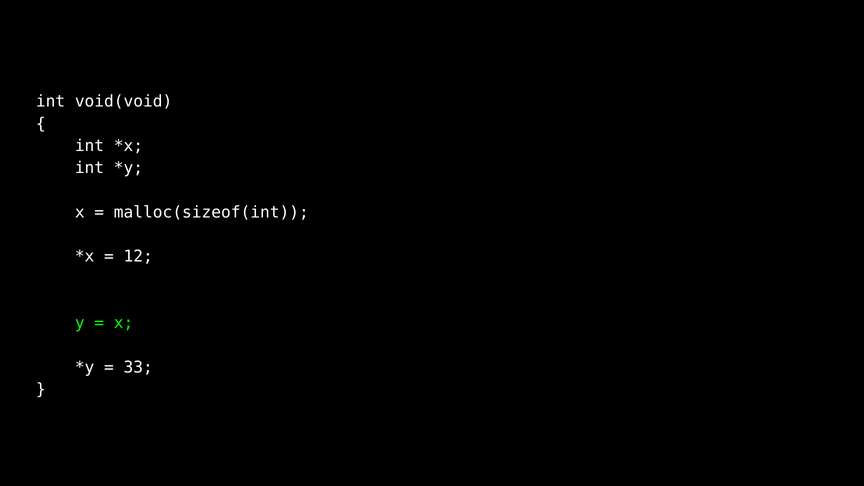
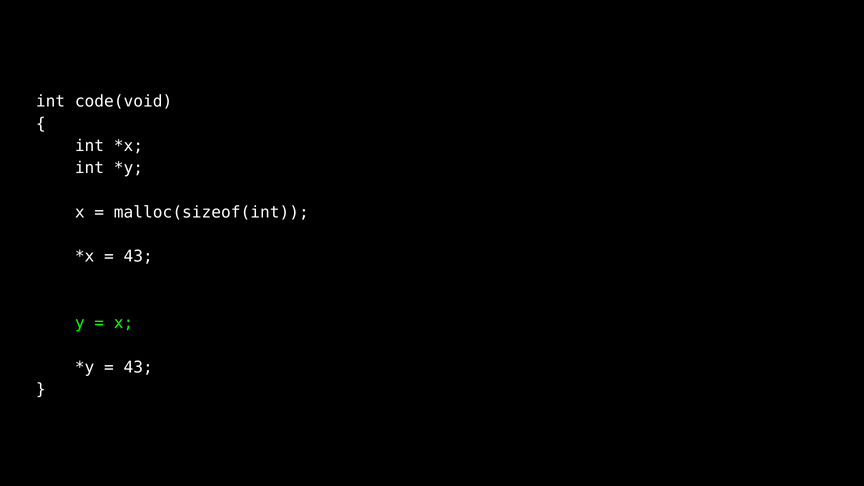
void(void: void(void -> code(void
12 at (138, 257): 12 -> 43
33 at (138, 367): 33 -> 43
